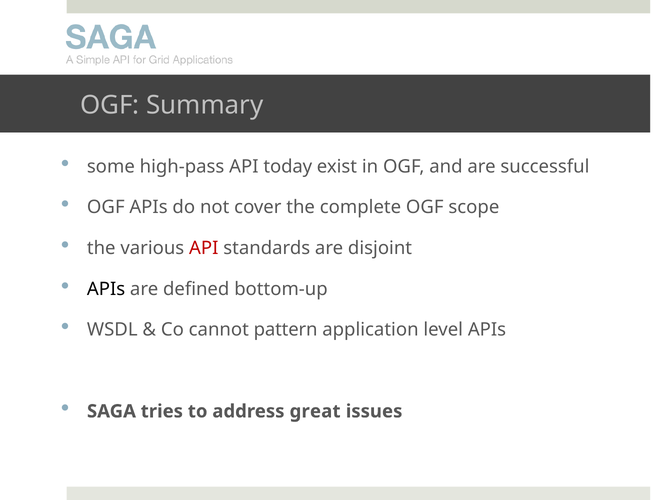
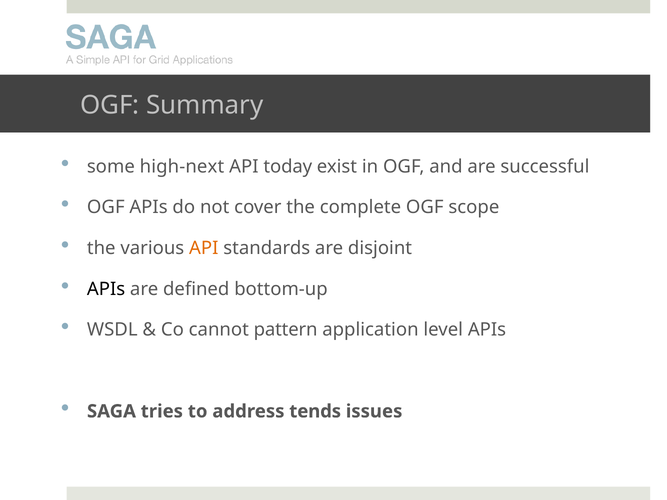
high-pass: high-pass -> high-next
API at (204, 248) colour: red -> orange
great: great -> tends
